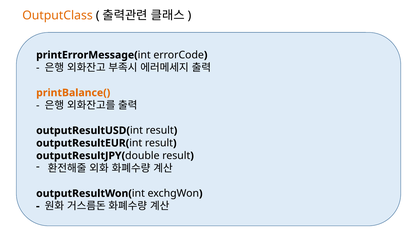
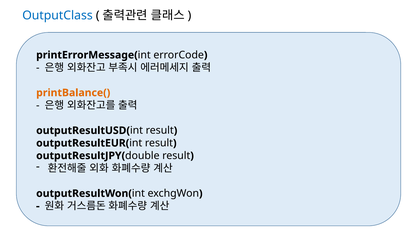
OutputClass colour: orange -> blue
